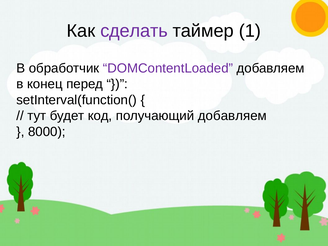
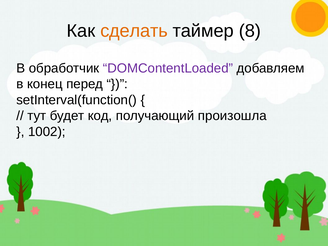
сделать colour: purple -> orange
1: 1 -> 8
получающий добавляем: добавляем -> произошла
8000: 8000 -> 1002
